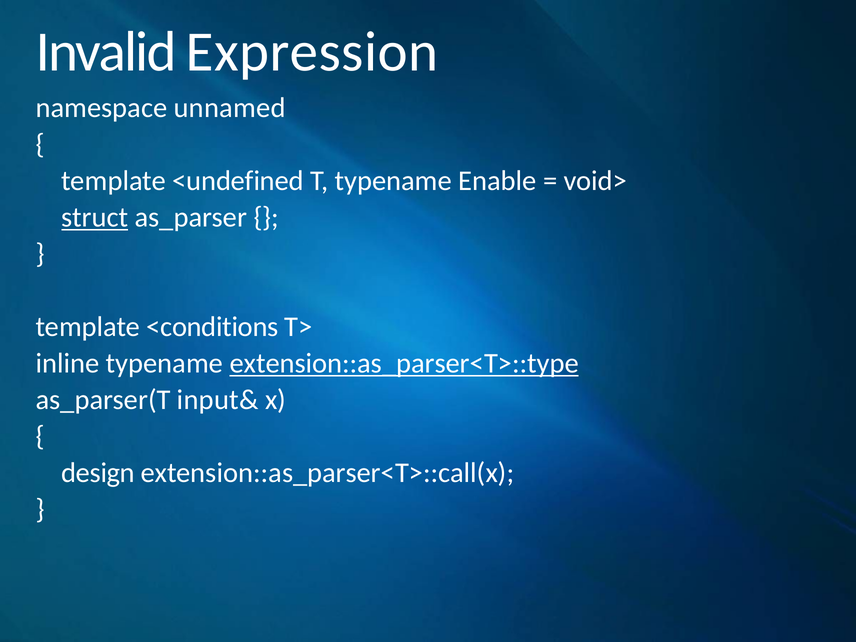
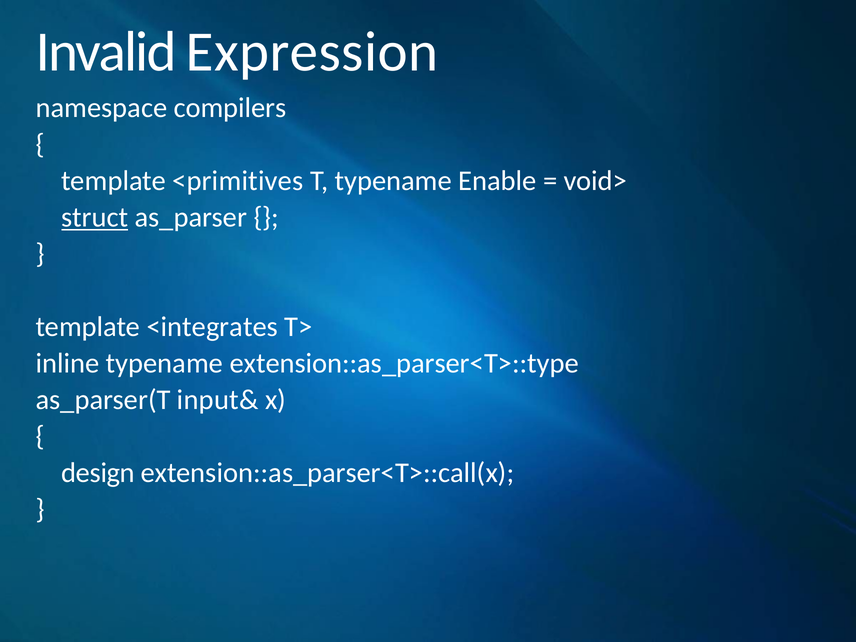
unnamed: unnamed -> compilers
<undefined: <undefined -> <primitives
<conditions: <conditions -> <integrates
extension::as_parser<T>::type underline: present -> none
